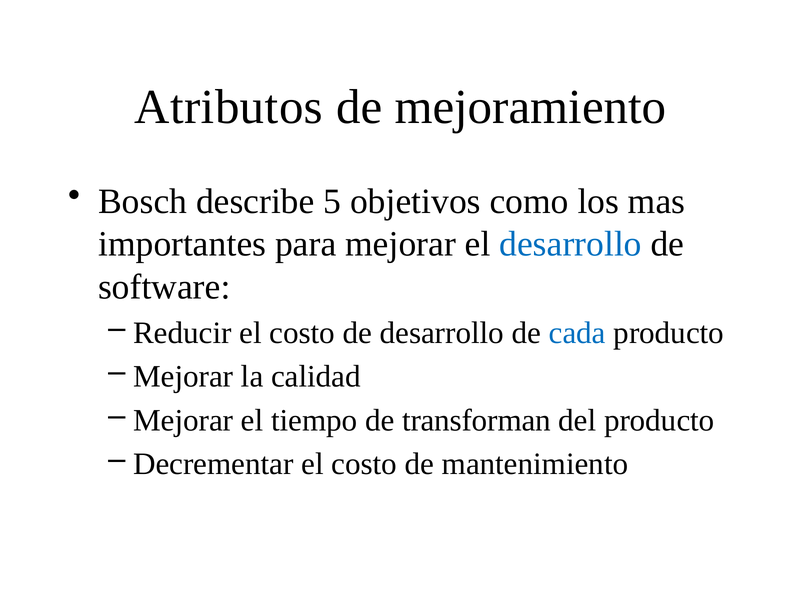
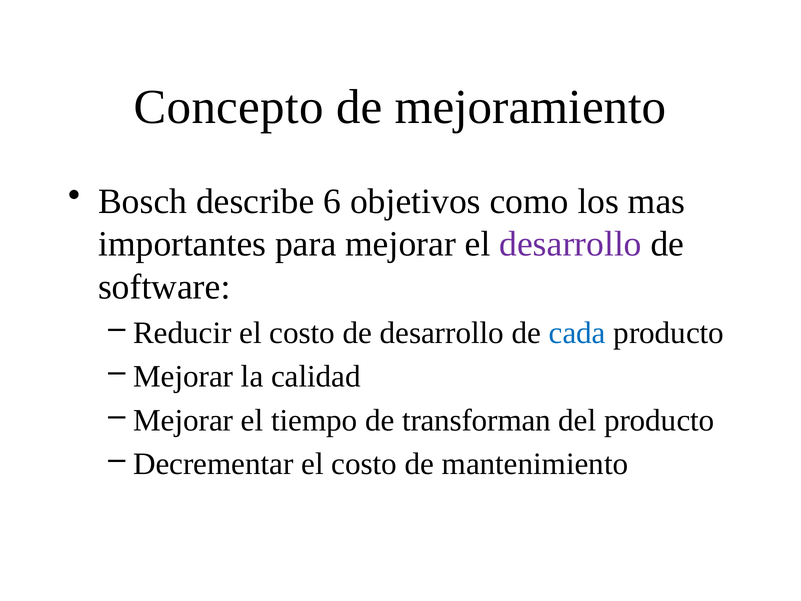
Atributos: Atributos -> Concepto
5: 5 -> 6
desarrollo at (571, 244) colour: blue -> purple
